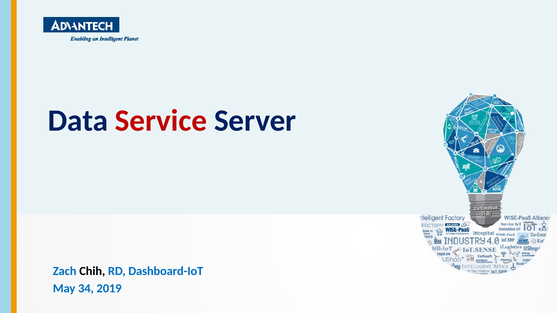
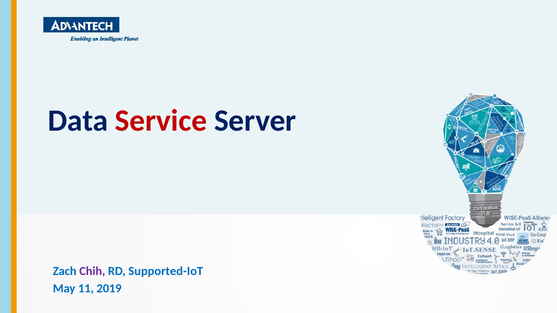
Chih colour: black -> purple
Dashboard-IoT: Dashboard-IoT -> Supported-IoT
34: 34 -> 11
